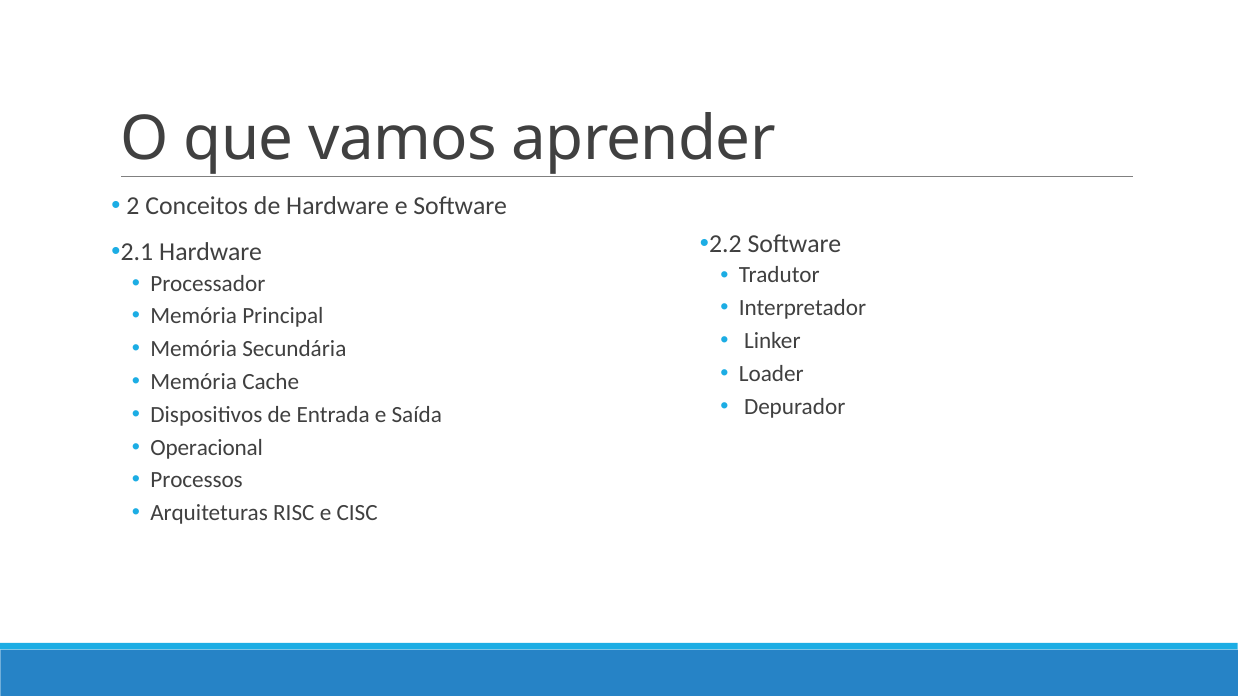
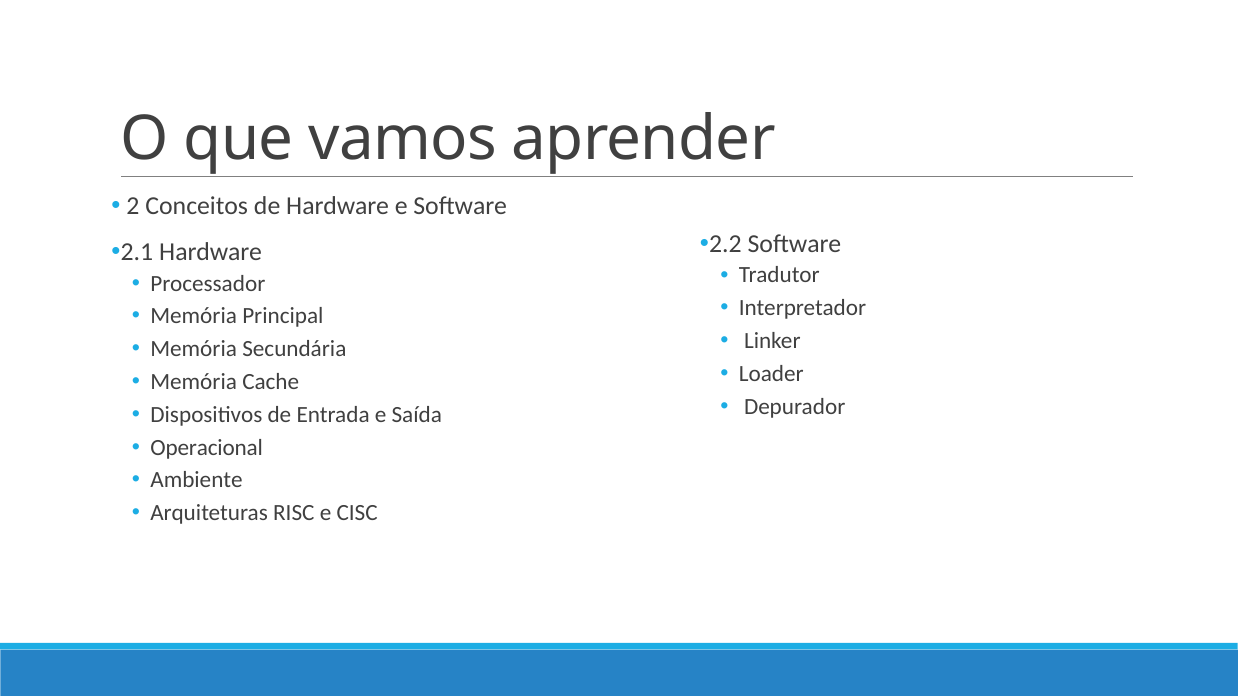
Processos: Processos -> Ambiente
